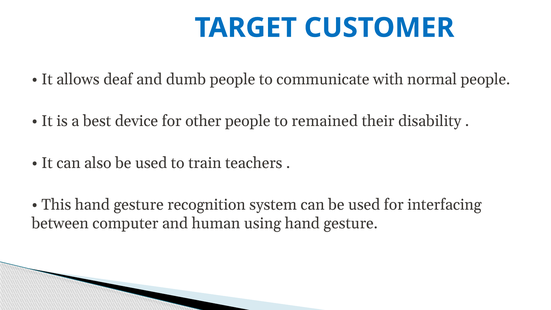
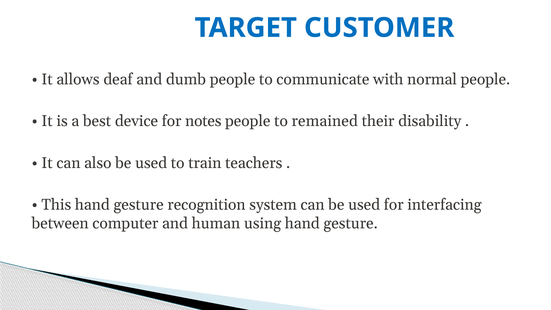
other: other -> notes
